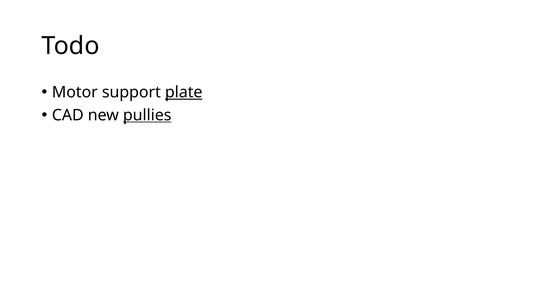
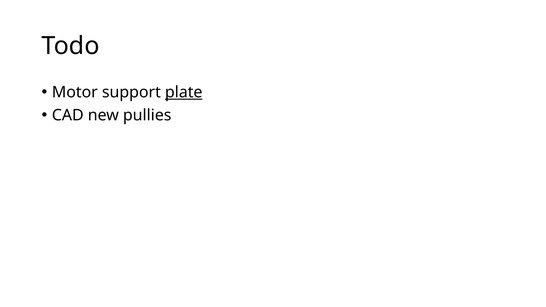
pullies underline: present -> none
